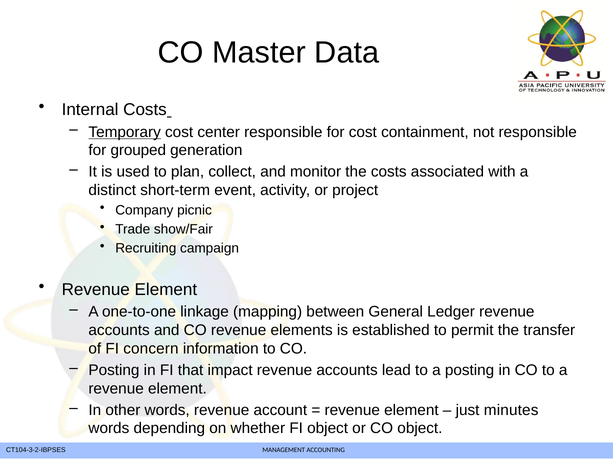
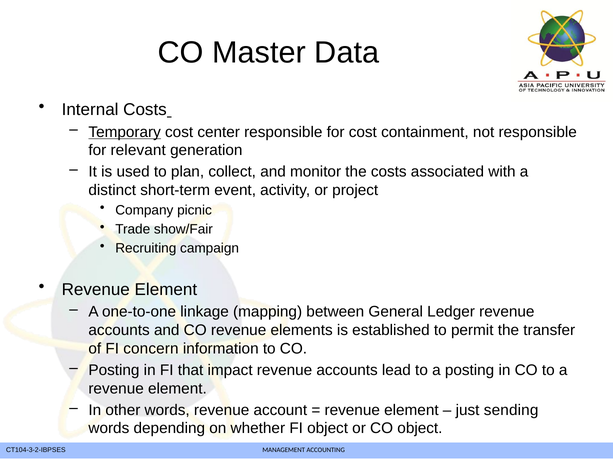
grouped: grouped -> relevant
minutes: minutes -> sending
